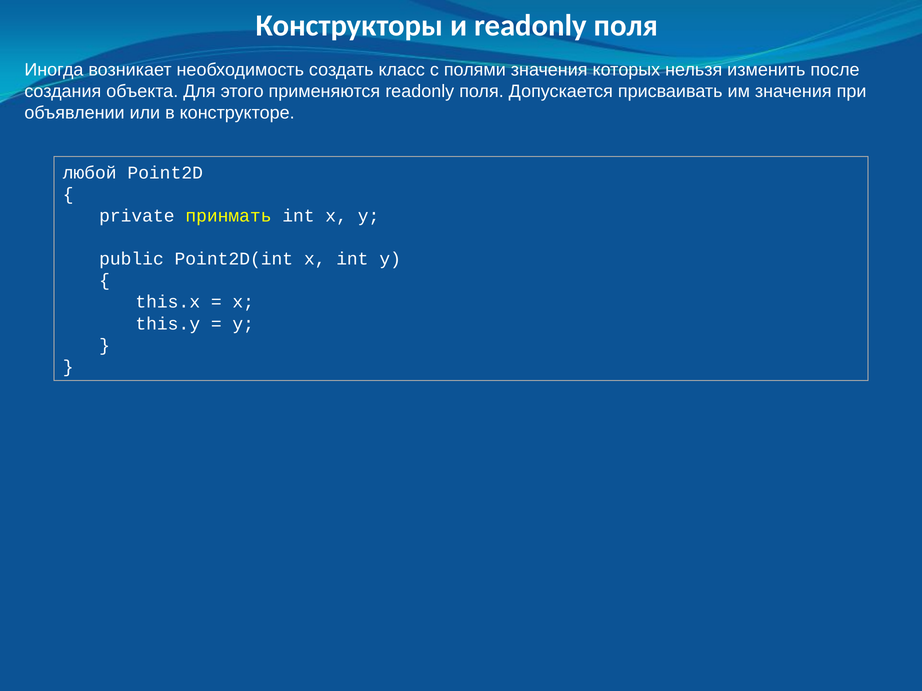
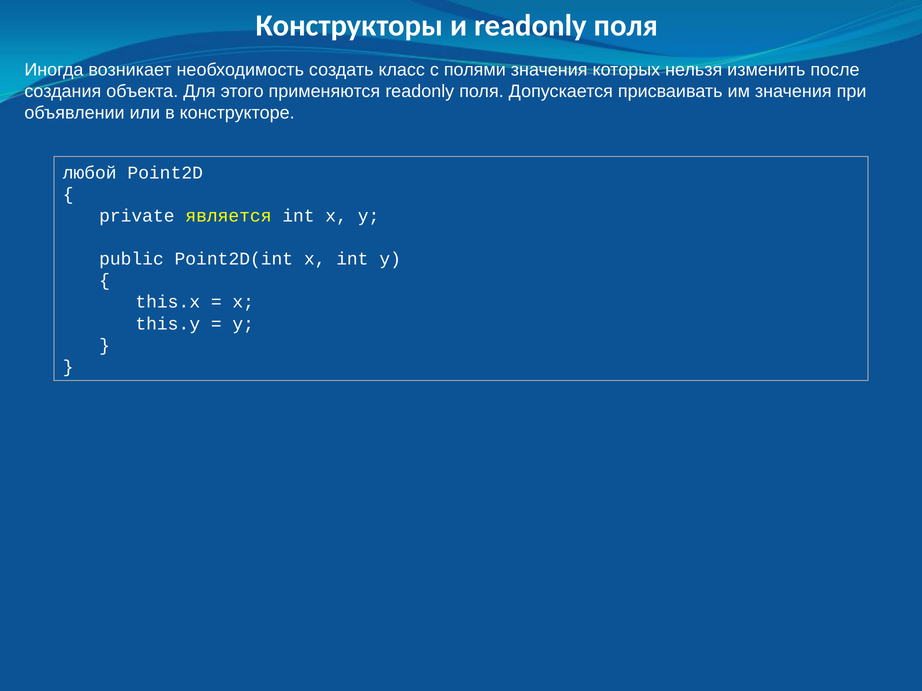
принмать: принмать -> является
